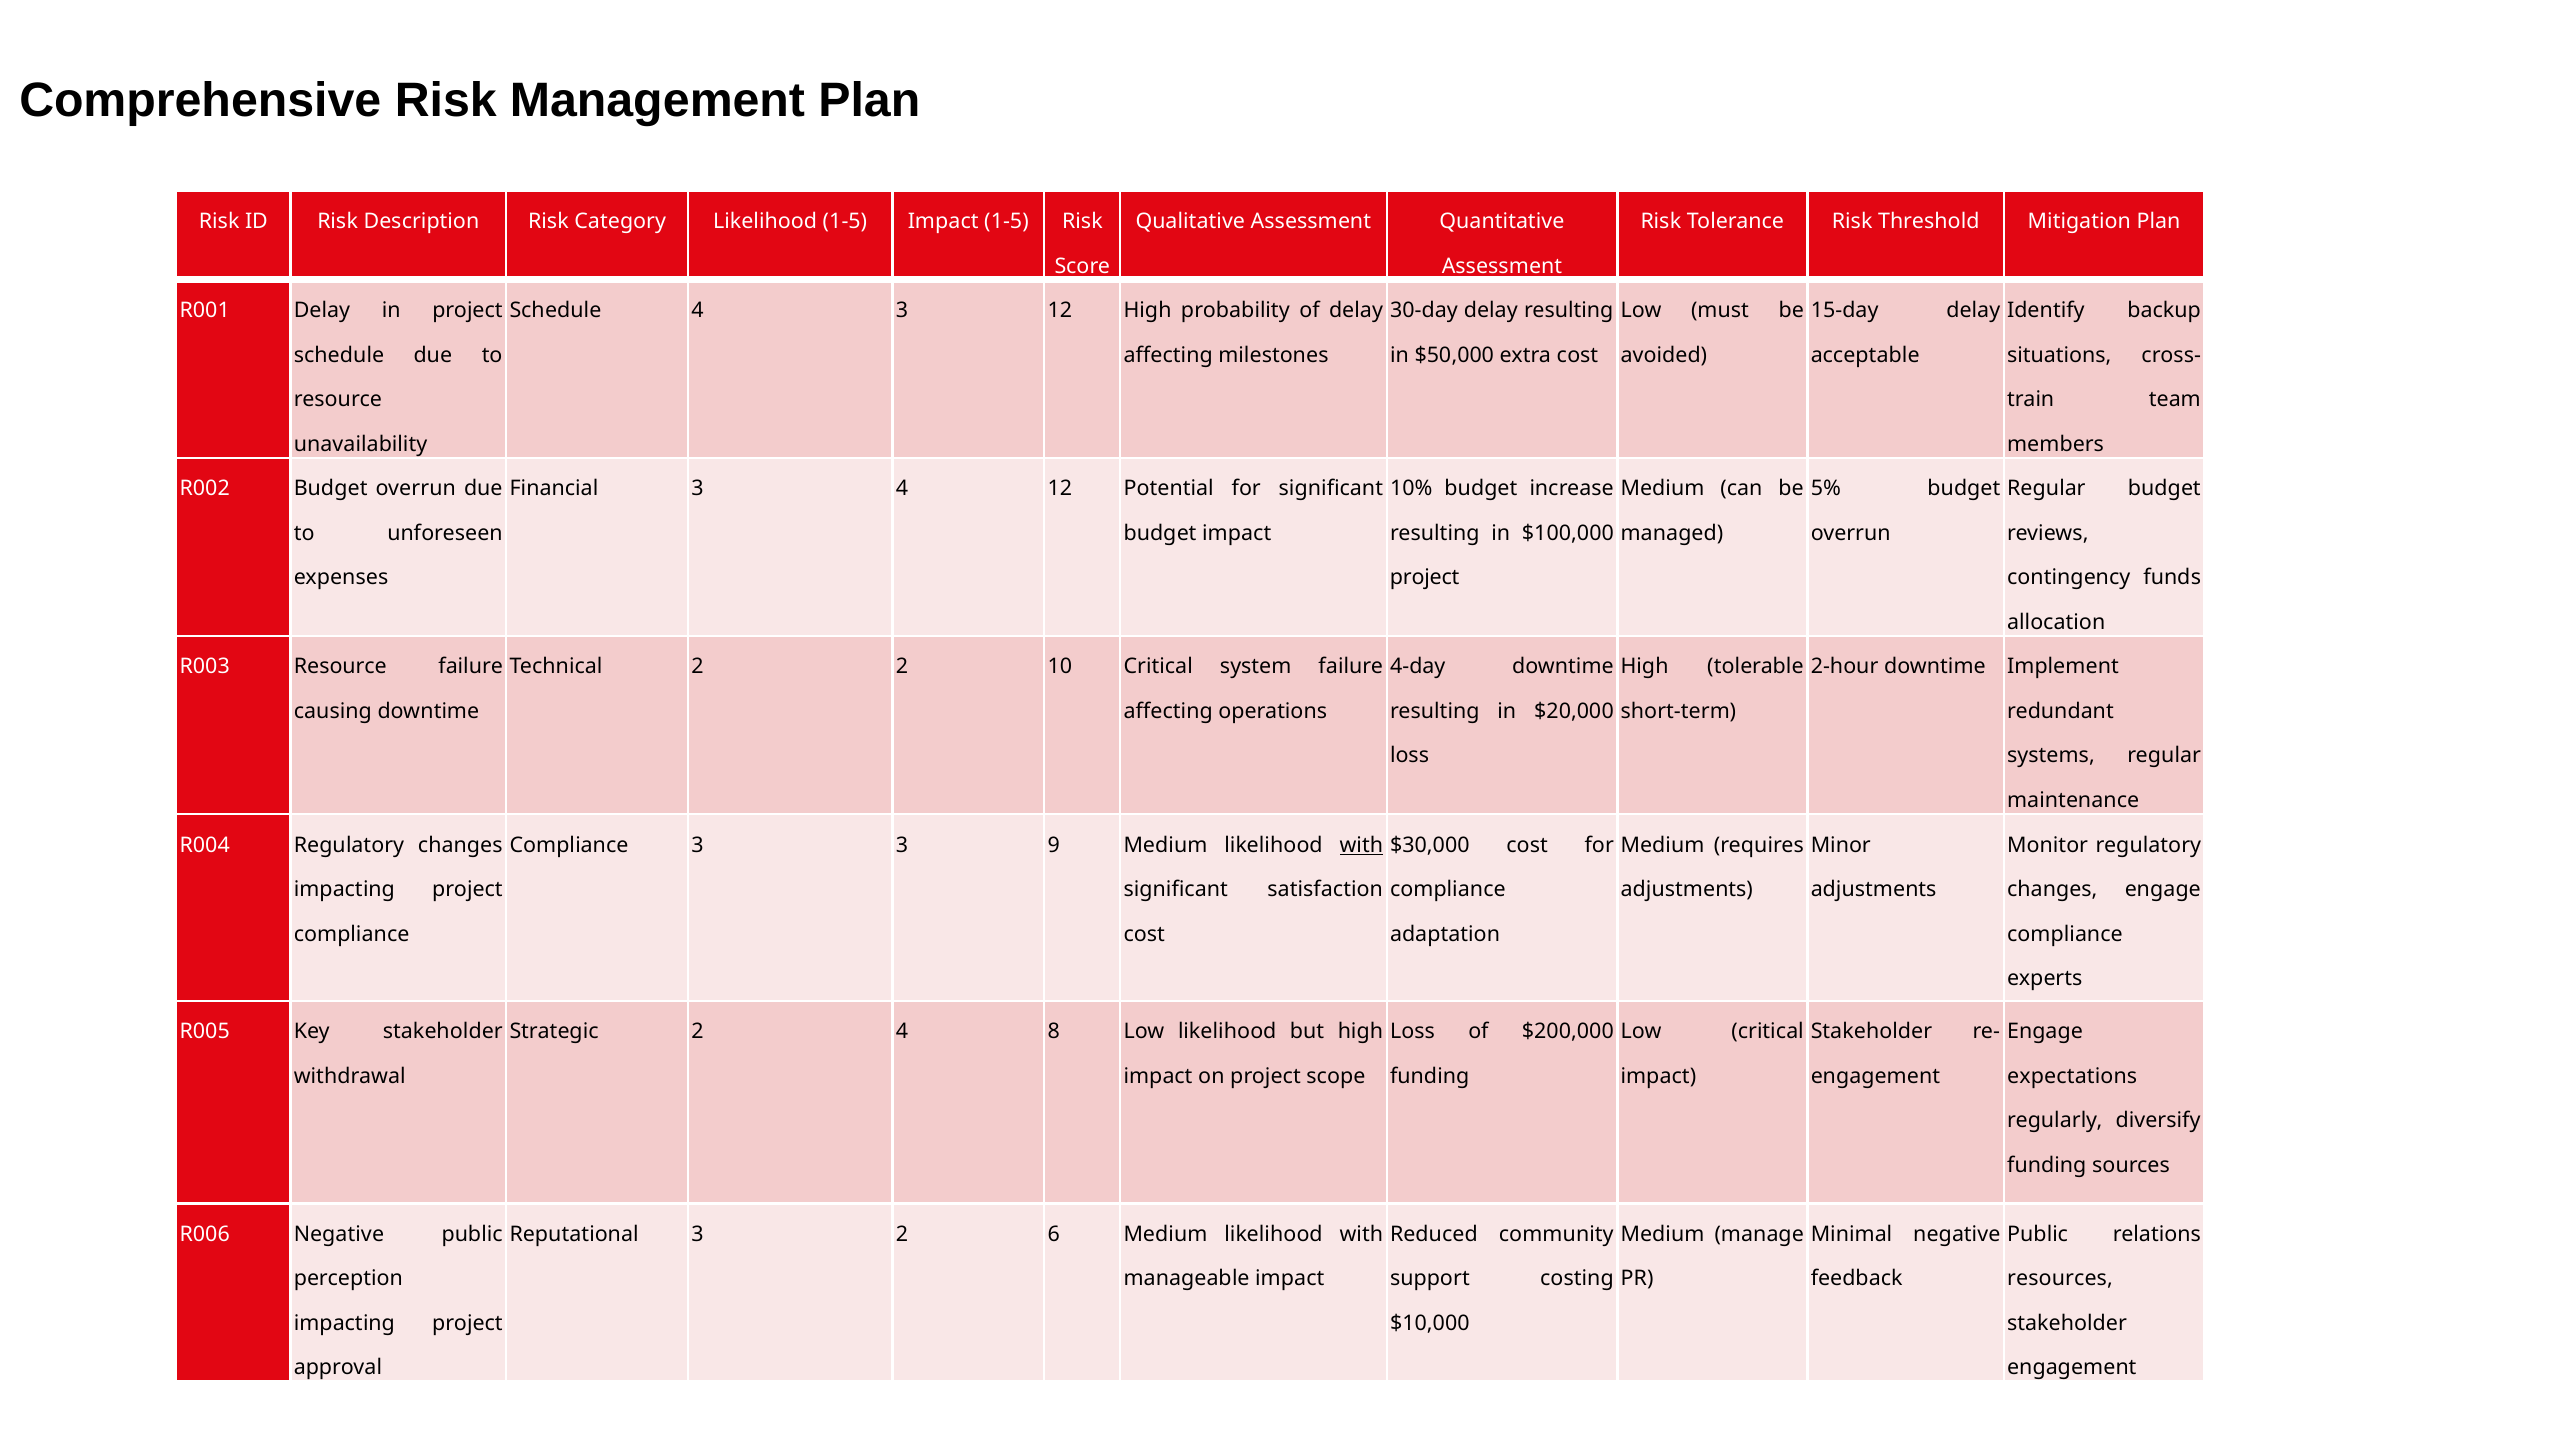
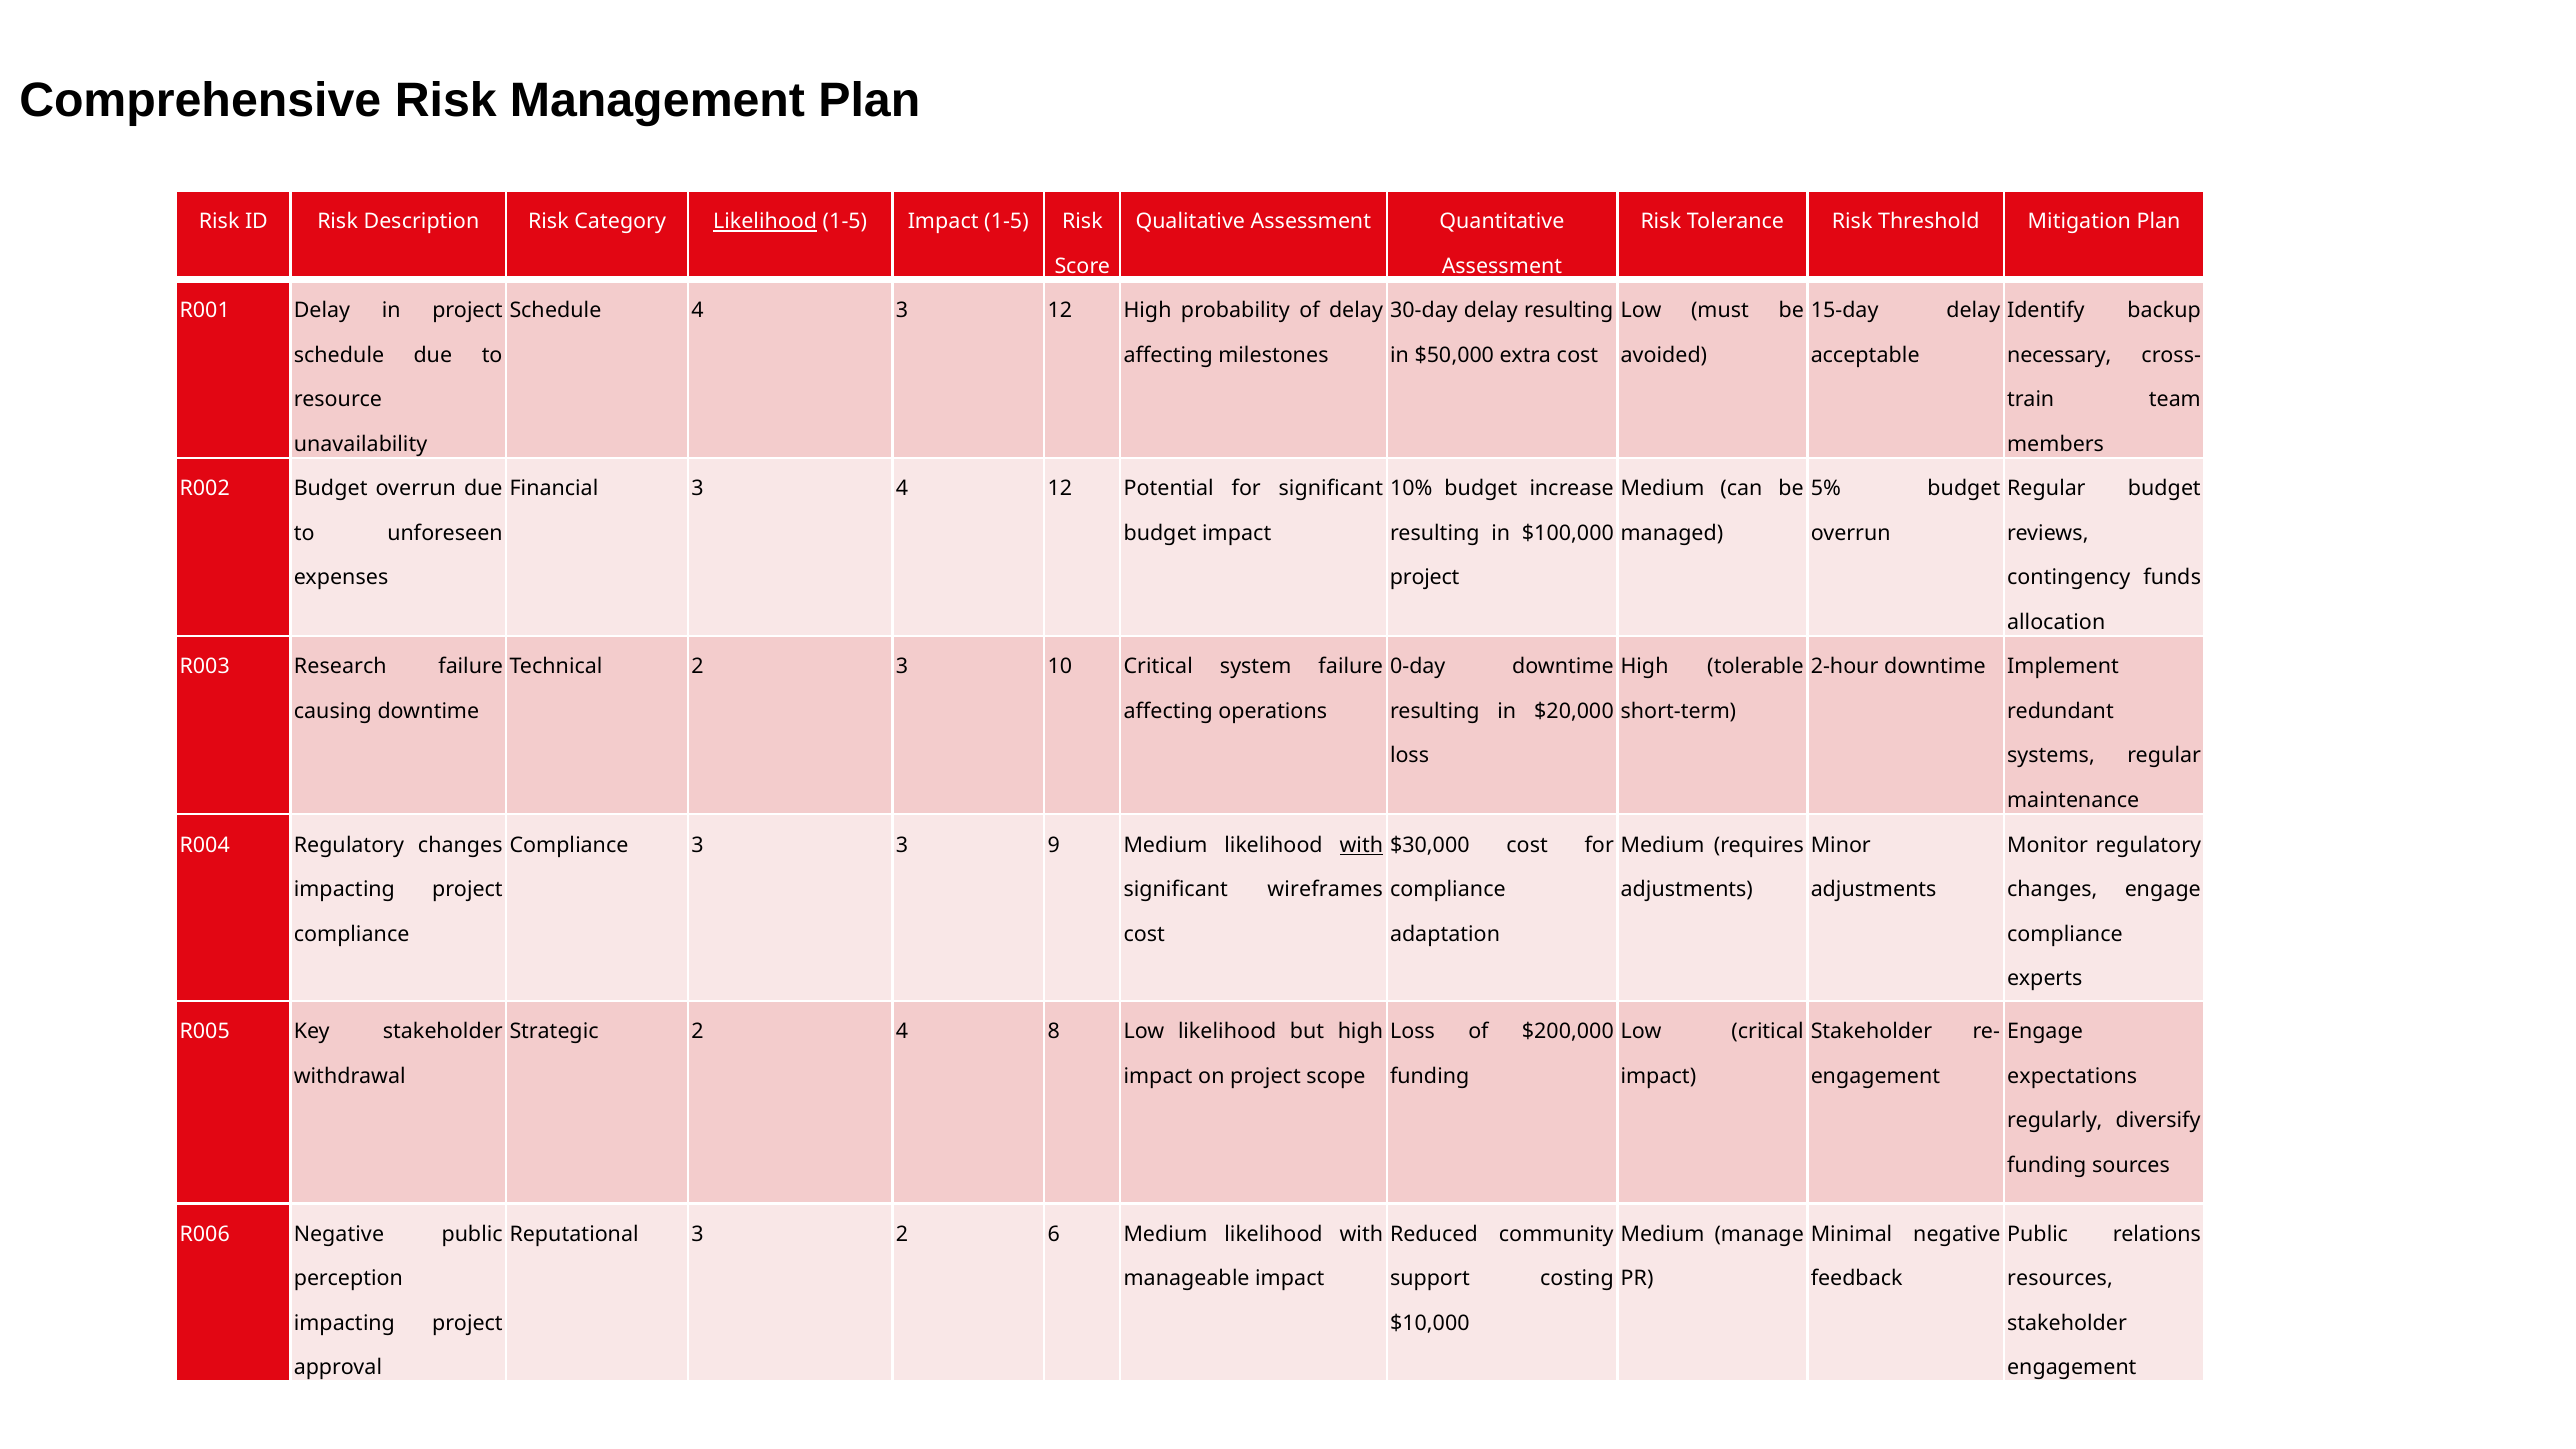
Likelihood at (765, 222) underline: none -> present
situations: situations -> necessary
R003 Resource: Resource -> Research
2 2: 2 -> 3
4-day: 4-day -> 0-day
satisfaction: satisfaction -> wireframes
